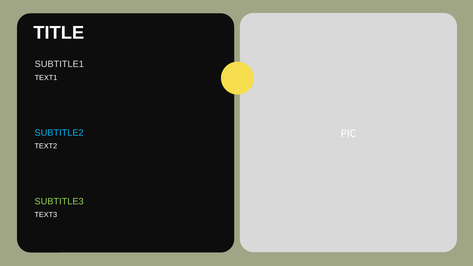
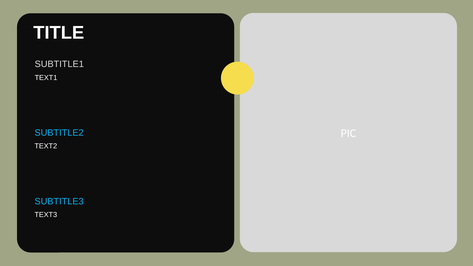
SUBTITLE3 colour: light green -> light blue
